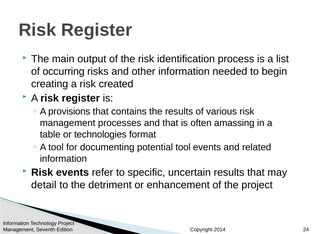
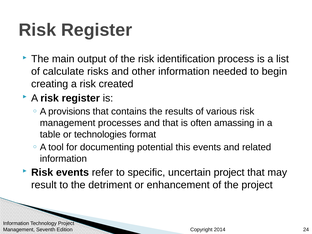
occurring: occurring -> calculate
potential tool: tool -> this
uncertain results: results -> project
detail: detail -> result
